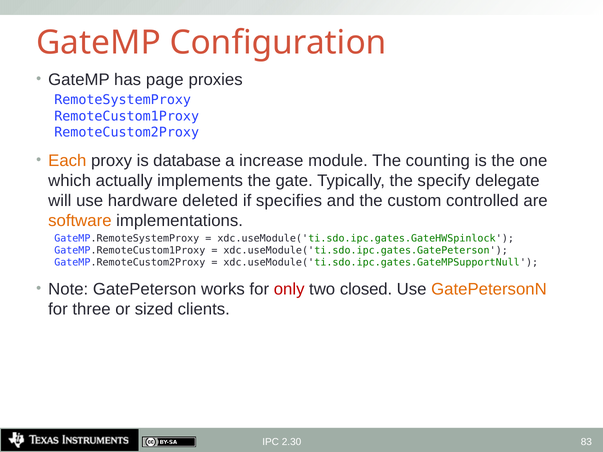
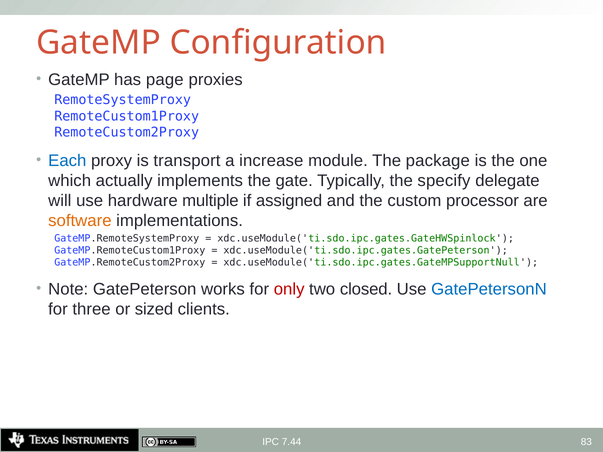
Each colour: orange -> blue
database: database -> transport
counting: counting -> package
deleted: deleted -> multiple
specifies: specifies -> assigned
controlled: controlled -> processor
GatePetersonN colour: orange -> blue
2.30: 2.30 -> 7.44
